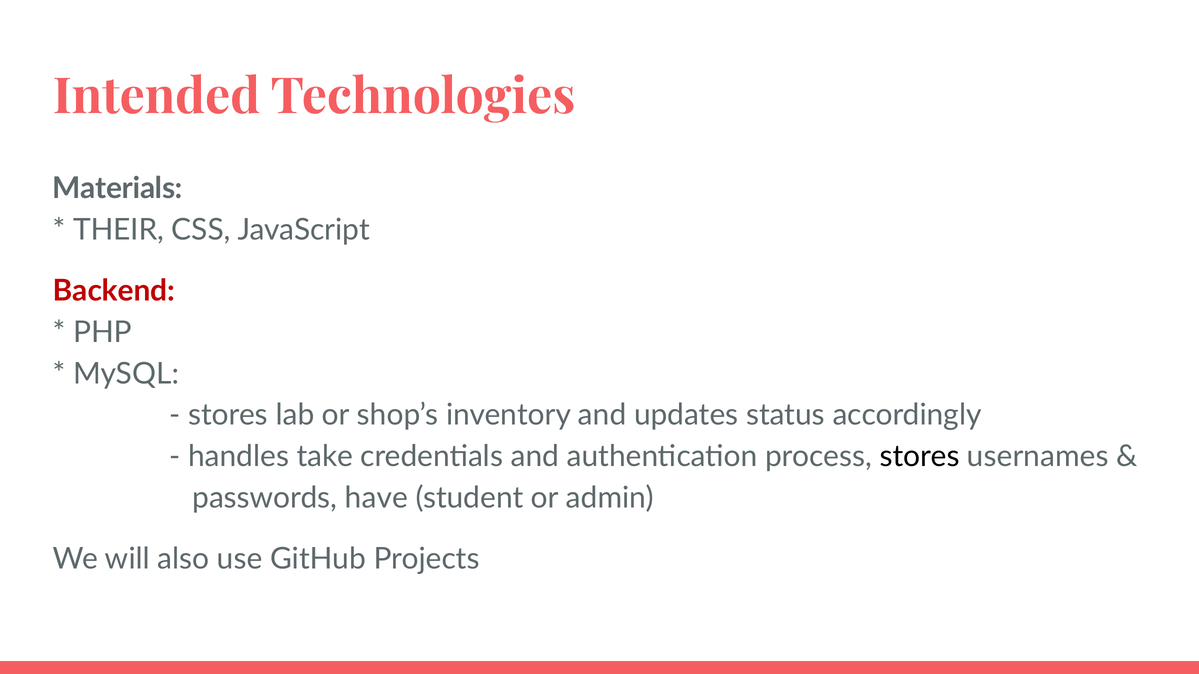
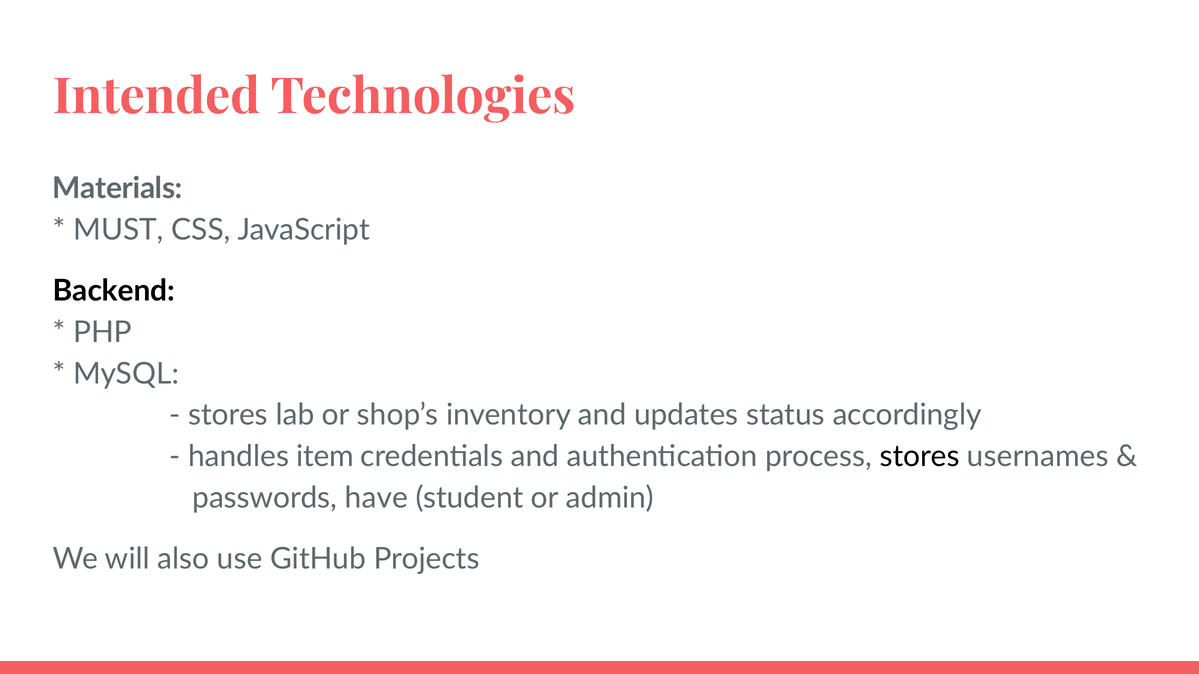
THEIR: THEIR -> MUST
Backend colour: red -> black
take: take -> item
